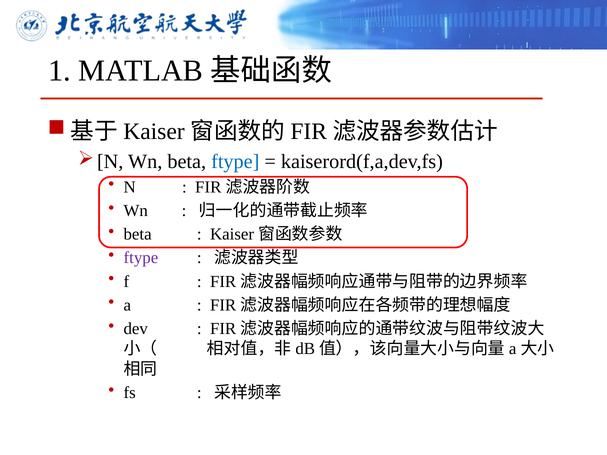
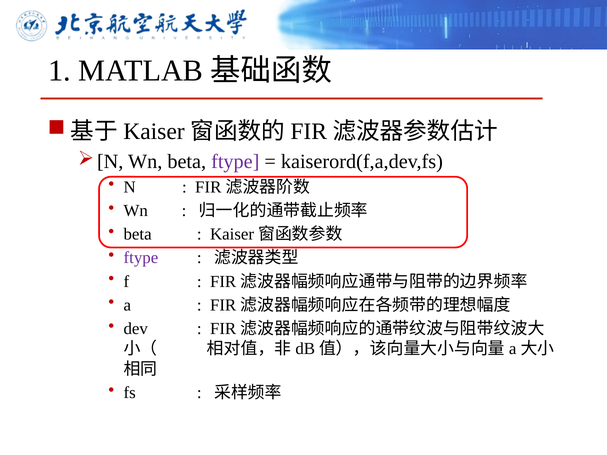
ftype at (235, 162) colour: blue -> purple
